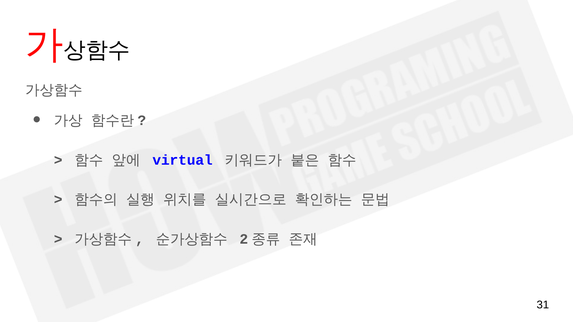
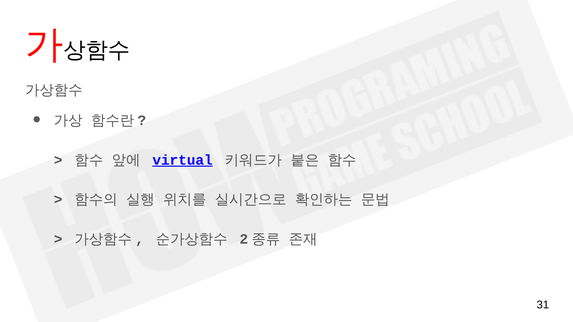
virtual underline: none -> present
